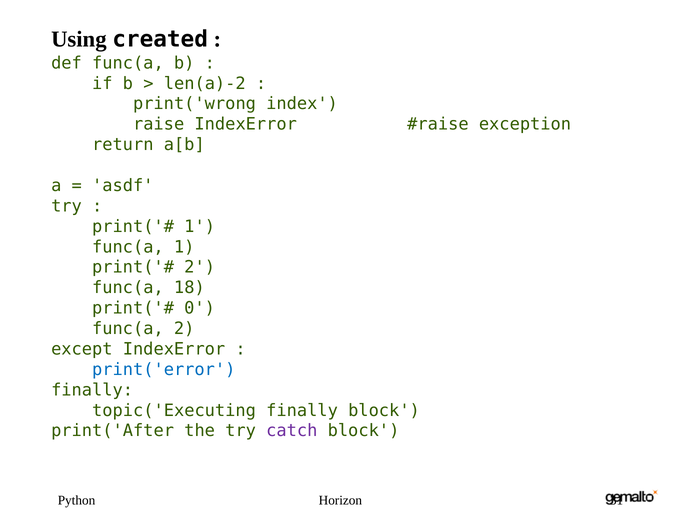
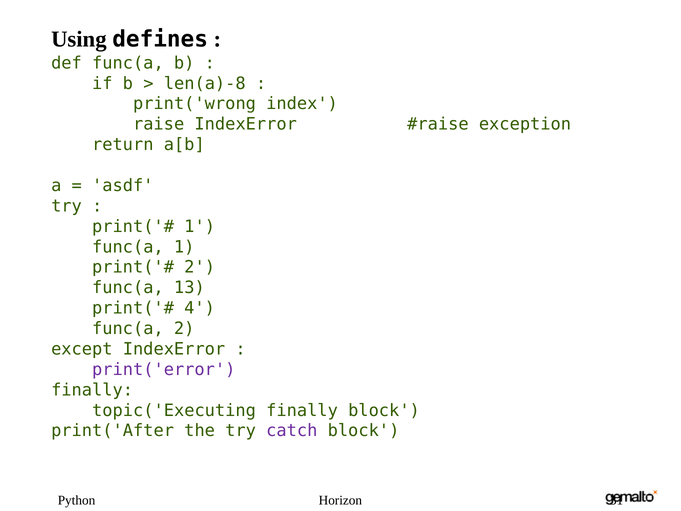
created: created -> defines
len(a)-2: len(a)-2 -> len(a)-8
18: 18 -> 13
0: 0 -> 4
print('error colour: blue -> purple
